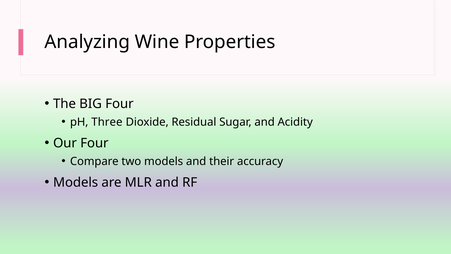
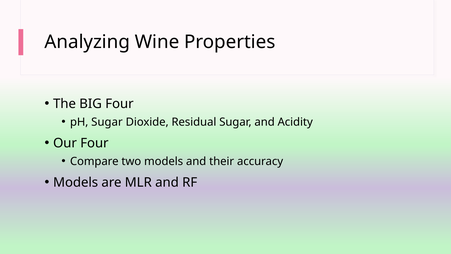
pH Three: Three -> Sugar
